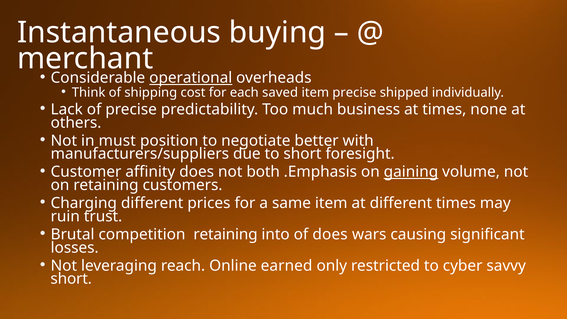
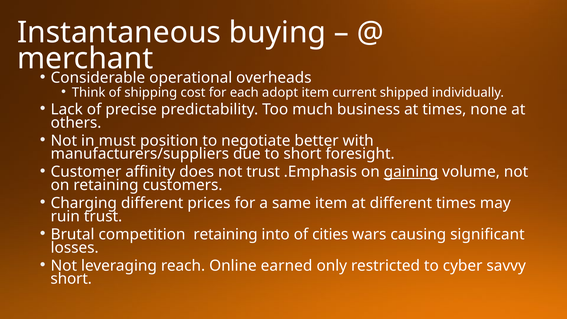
operational underline: present -> none
saved: saved -> adopt
item precise: precise -> current
not both: both -> trust
of does: does -> cities
